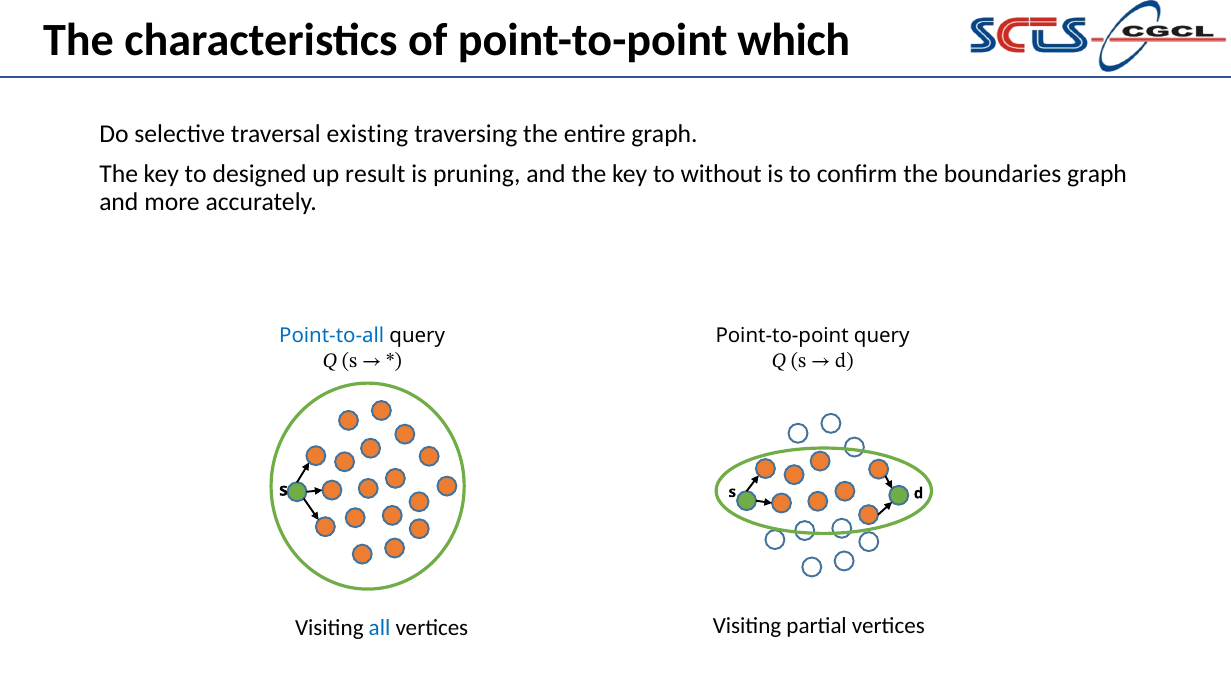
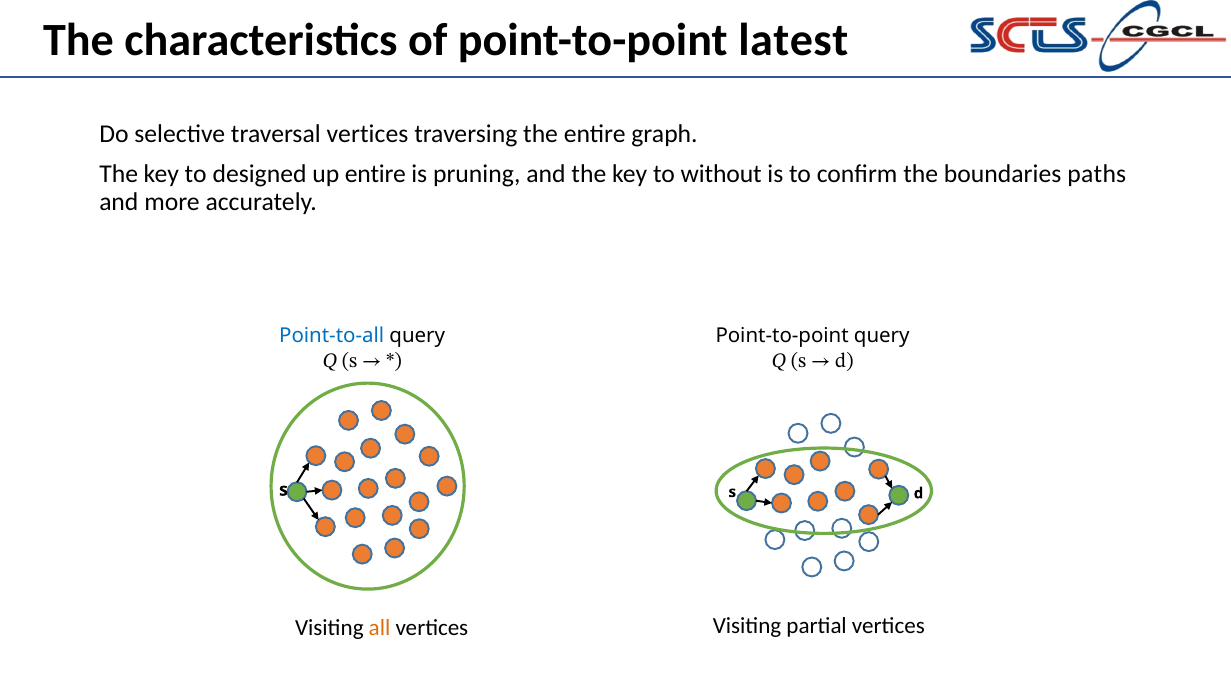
which: which -> latest
traversal existing: existing -> vertices
up result: result -> entire
boundaries graph: graph -> paths
all colour: blue -> orange
